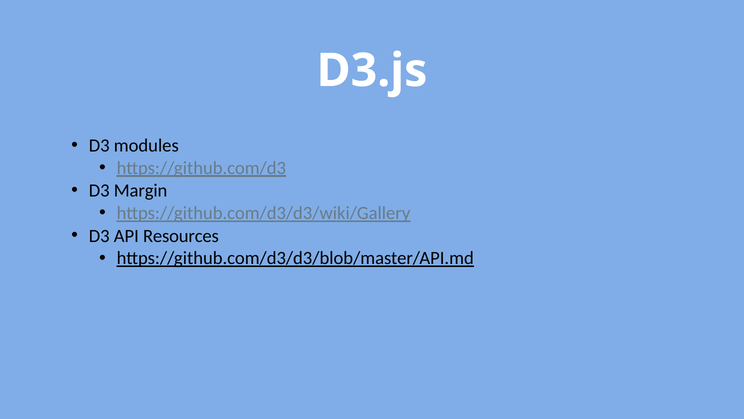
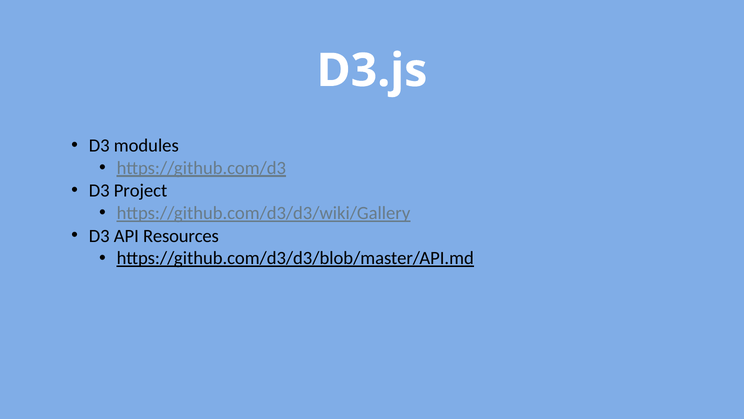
Margin: Margin -> Project
